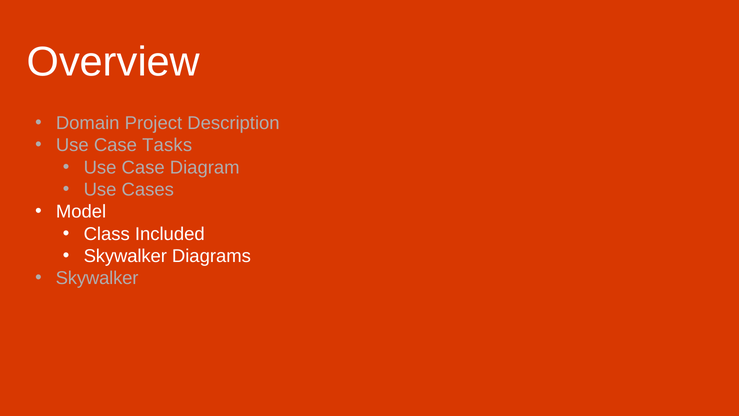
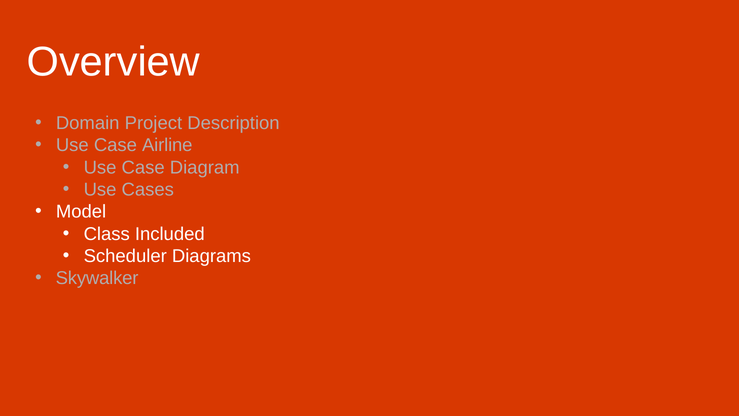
Tasks: Tasks -> Airline
Skywalker at (125, 256): Skywalker -> Scheduler
